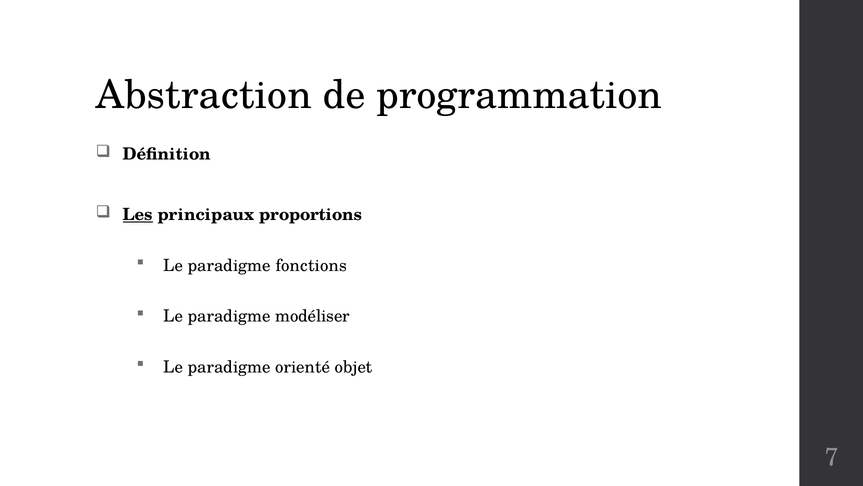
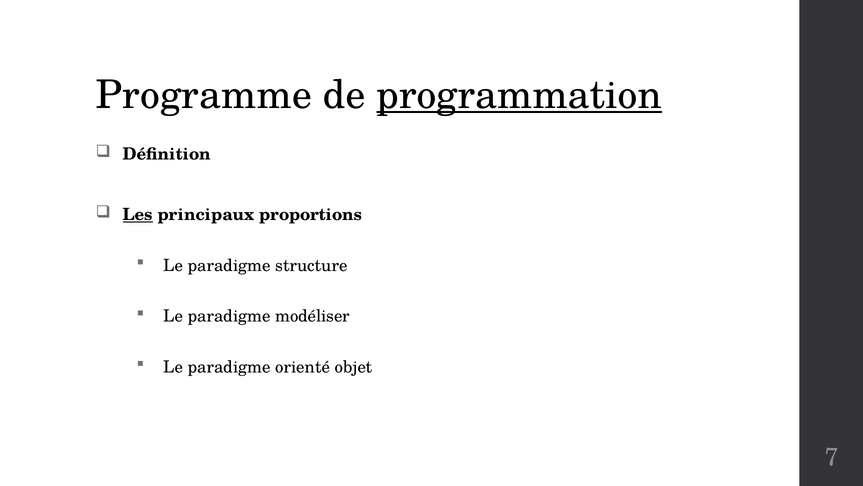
Abstraction: Abstraction -> Programme
programmation underline: none -> present
fonctions: fonctions -> structure
